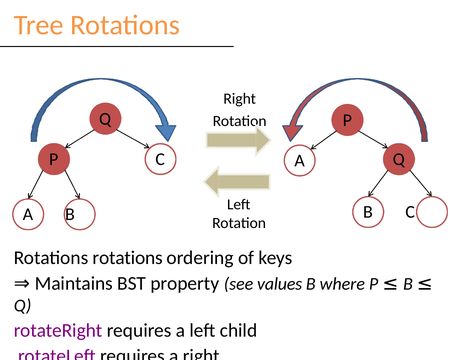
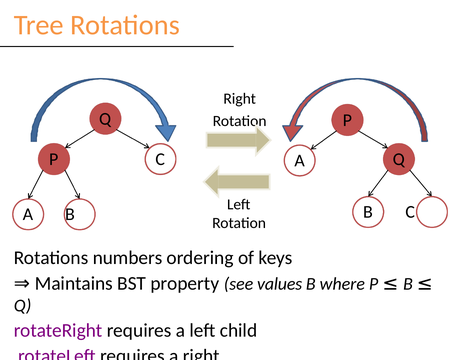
Rotations rotations: rotations -> numbers
